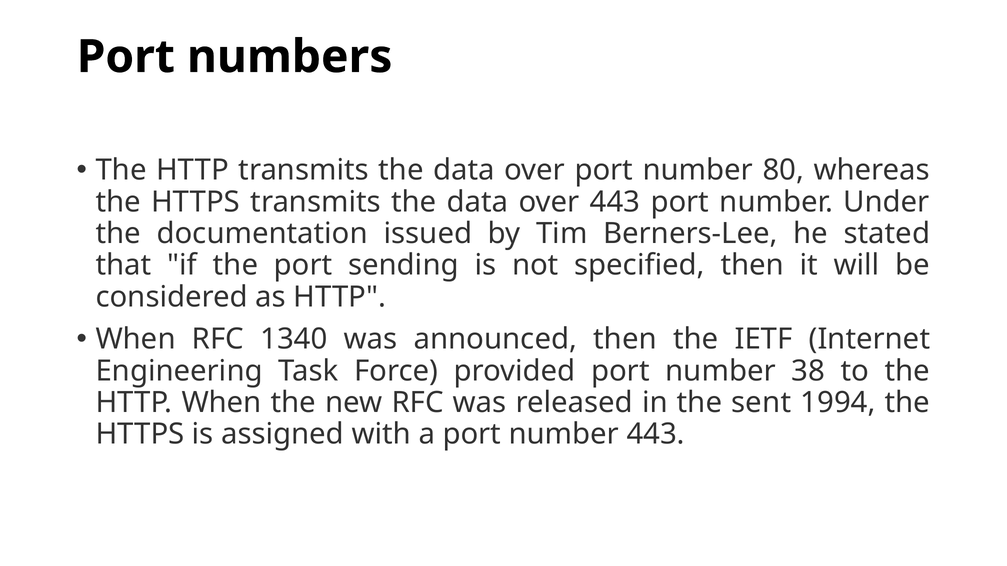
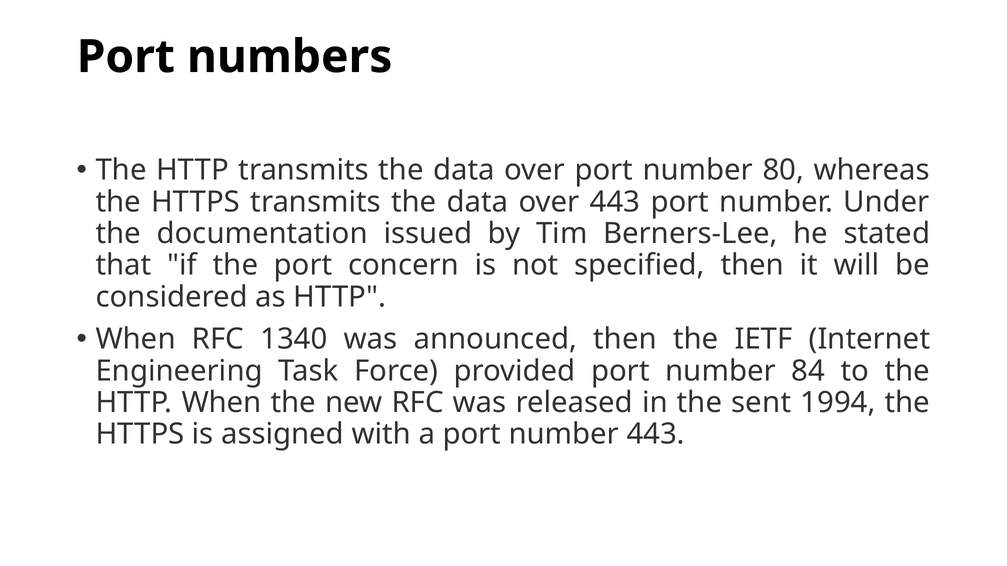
sending: sending -> concern
38: 38 -> 84
